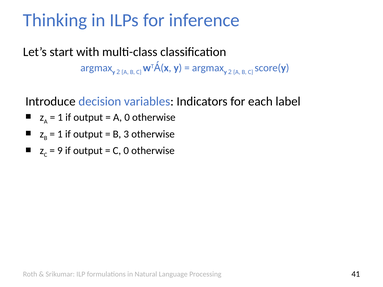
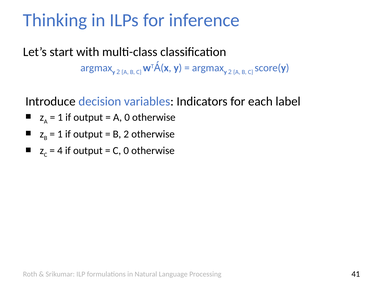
B 3: 3 -> 2
9: 9 -> 4
